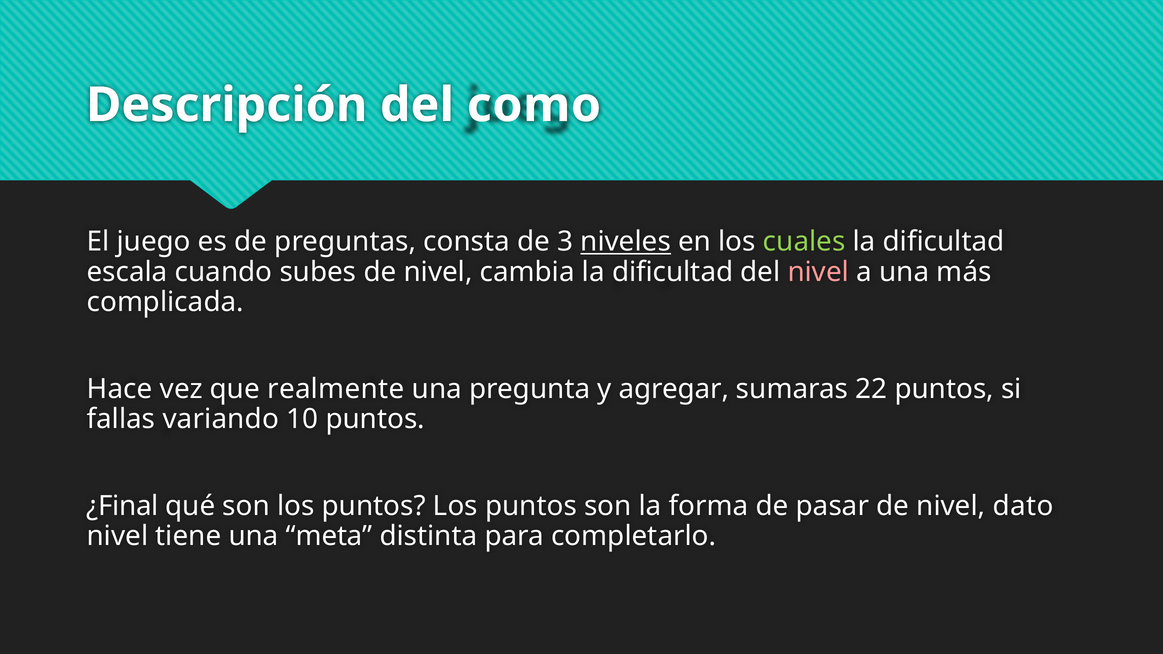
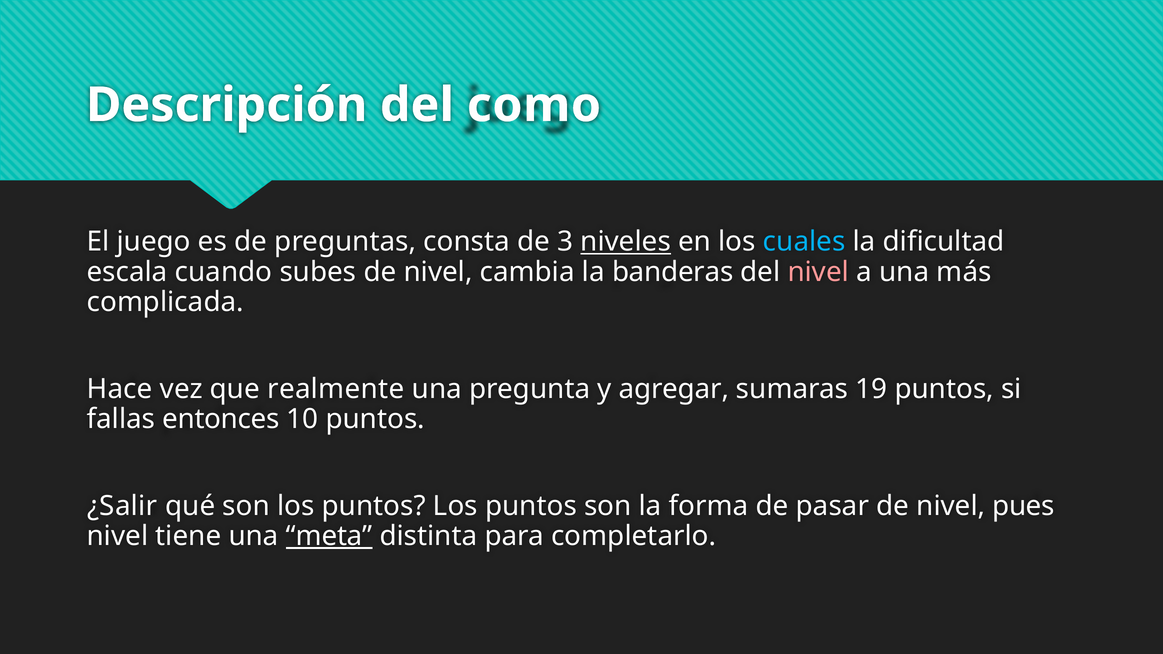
cuales colour: light green -> light blue
cambia la dificultad: dificultad -> banderas
22: 22 -> 19
variando: variando -> entonces
¿Final: ¿Final -> ¿Salir
dato: dato -> pues
meta underline: none -> present
